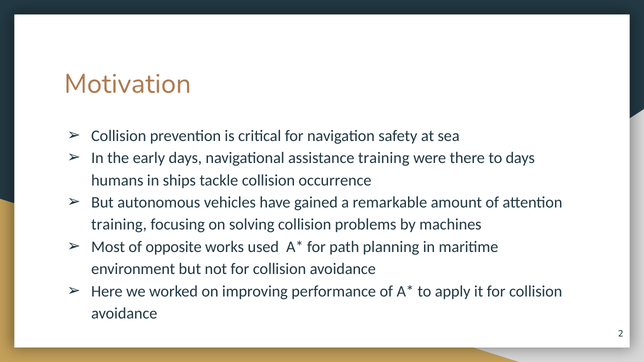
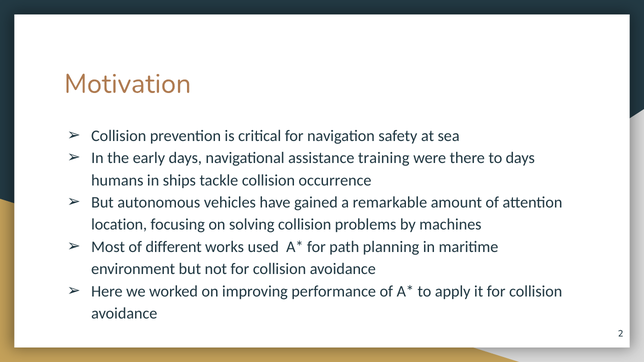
training at (119, 225): training -> location
opposite: opposite -> different
